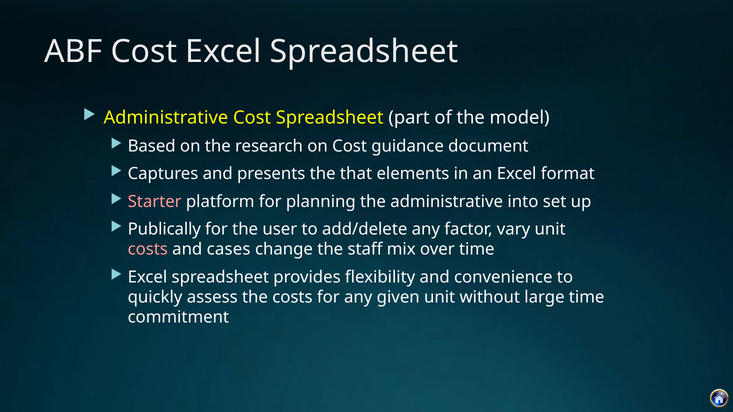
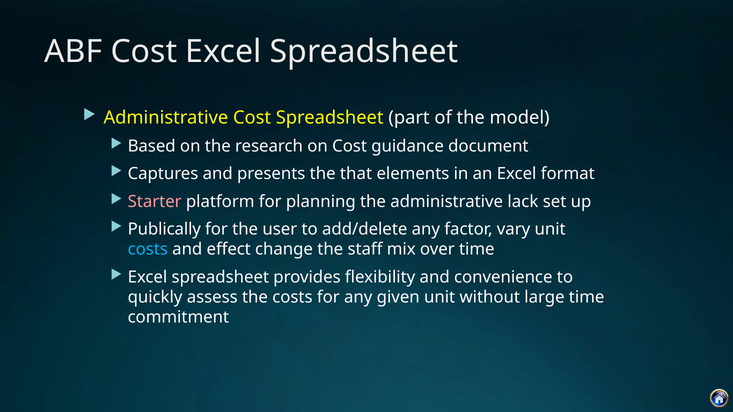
into: into -> lack
costs at (148, 250) colour: pink -> light blue
cases: cases -> effect
